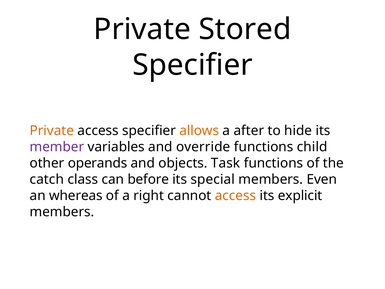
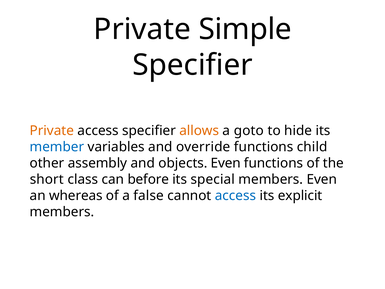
Stored: Stored -> Simple
after: after -> goto
member colour: purple -> blue
operands: operands -> assembly
objects Task: Task -> Even
catch: catch -> short
right: right -> false
access at (235, 195) colour: orange -> blue
